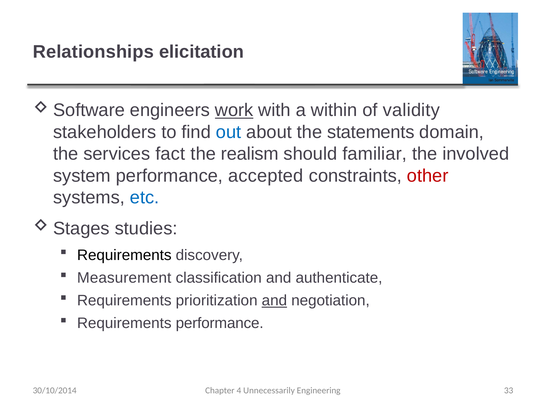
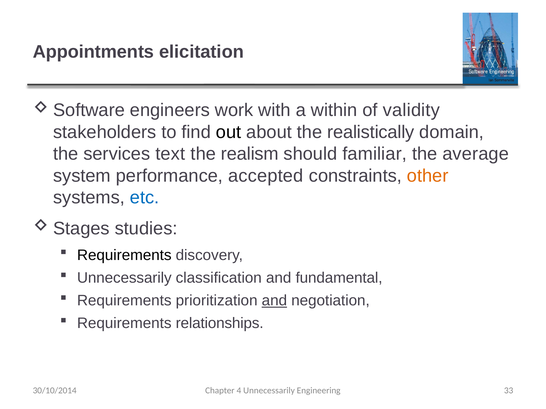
Relationships: Relationships -> Appointments
work underline: present -> none
out colour: blue -> black
statements: statements -> realistically
fact: fact -> text
involved: involved -> average
other colour: red -> orange
Measurement at (124, 278): Measurement -> Unnecessarily
authenticate: authenticate -> fundamental
Requirements performance: performance -> relationships
